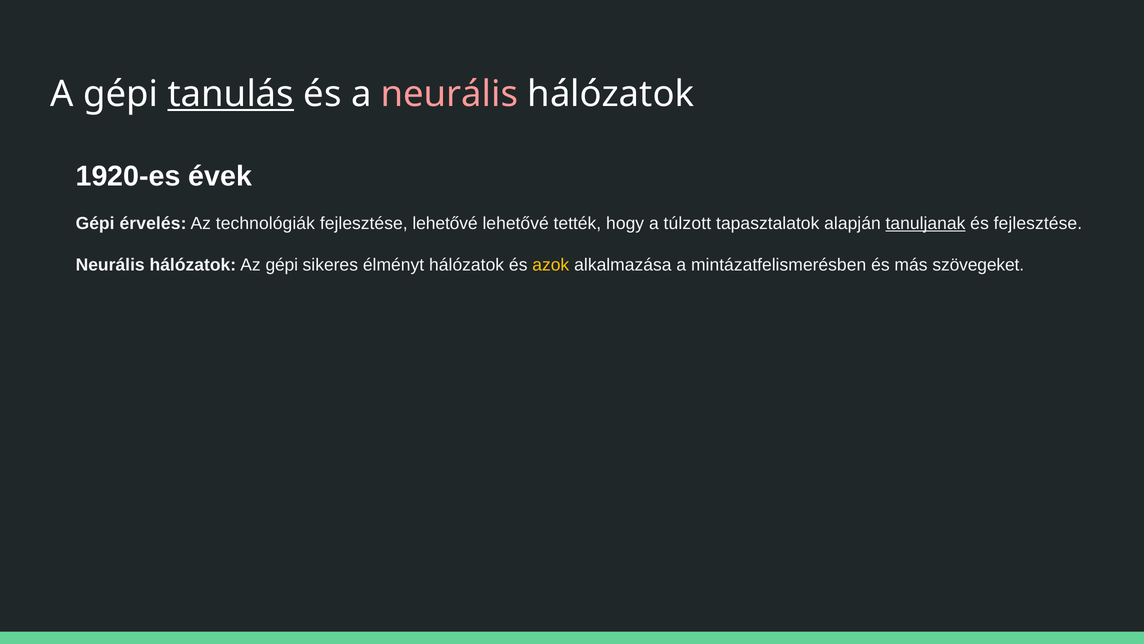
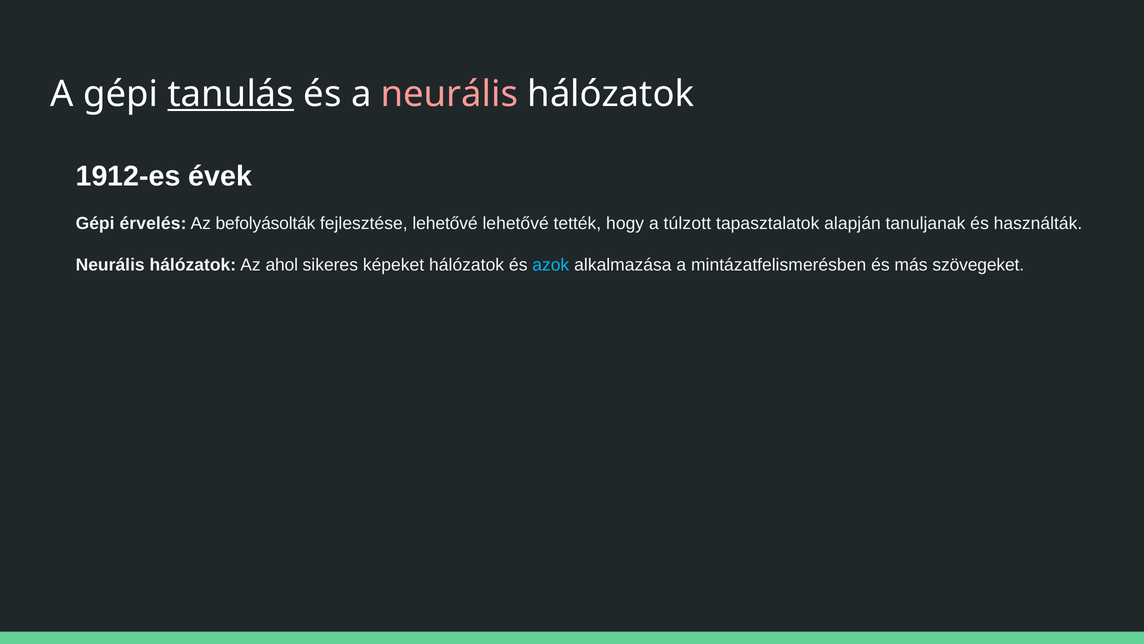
1920-es: 1920-es -> 1912-es
technológiák: technológiák -> befolyásolták
tanuljanak underline: present -> none
és fejlesztése: fejlesztése -> használták
Az gépi: gépi -> ahol
élményt: élményt -> képeket
azok colour: yellow -> light blue
